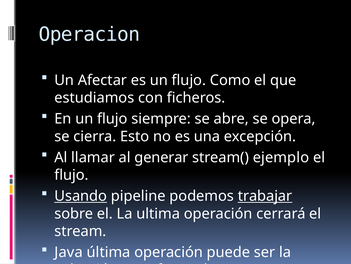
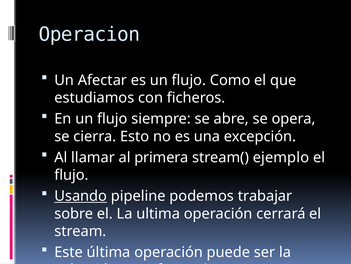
generar: generar -> primera
trabajar underline: present -> none
Java: Java -> Este
